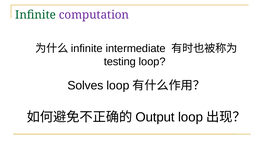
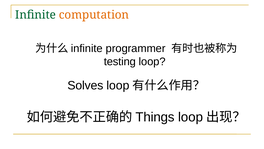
computation colour: purple -> orange
intermediate: intermediate -> programmer
Output: Output -> Things
